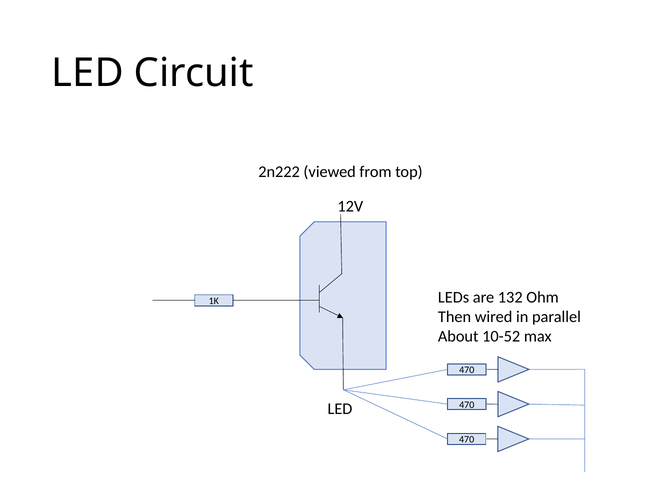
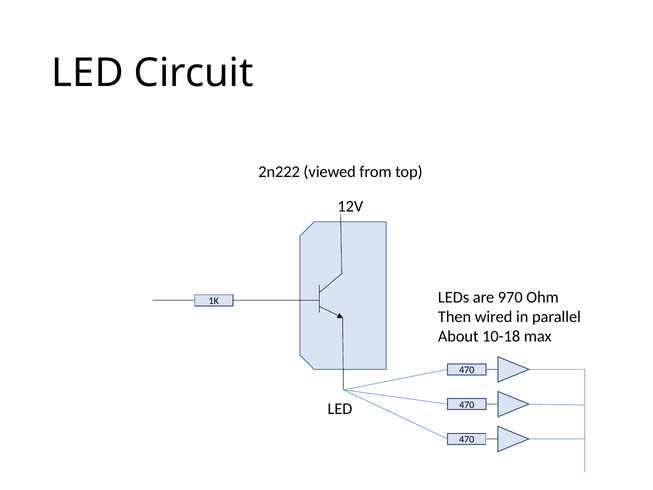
132: 132 -> 970
10-52: 10-52 -> 10-18
